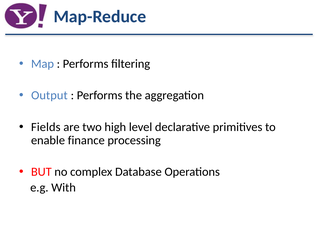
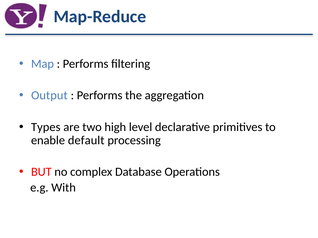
Fields: Fields -> Types
finance: finance -> default
